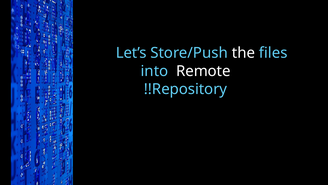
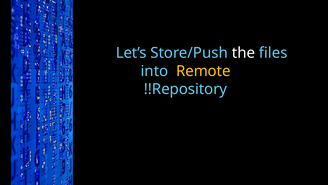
Remote colour: white -> yellow
